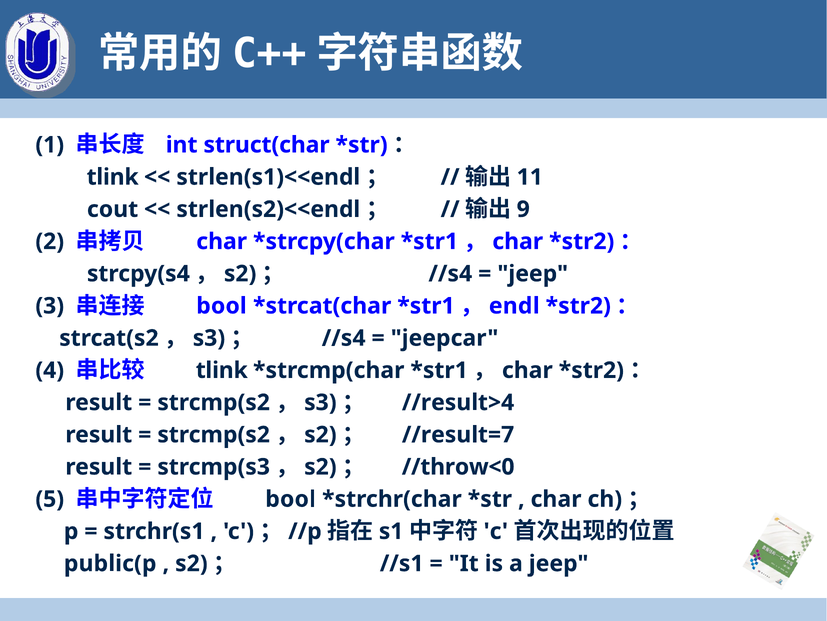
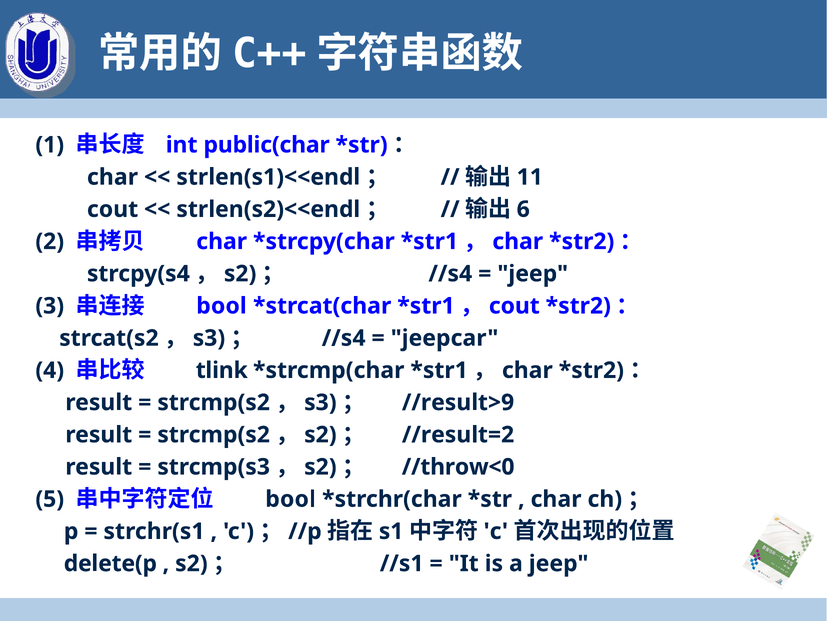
struct(char: struct(char -> public(char
tlink at (113, 177): tlink -> char
9: 9 -> 6
endl at (514, 306): endl -> cout
//result>4: //result>4 -> //result>9
//result=7: //result=7 -> //result=2
public(p: public(p -> delete(p
